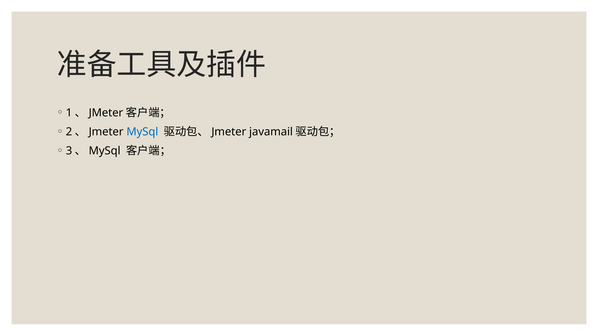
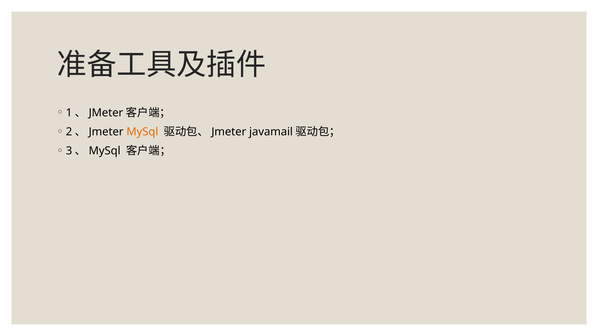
MySql colour: blue -> orange
